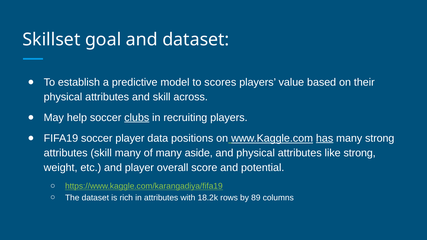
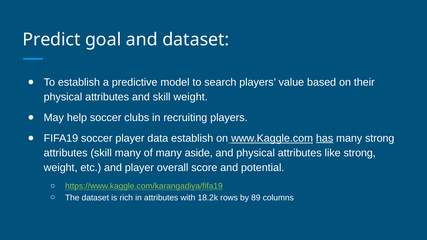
Skillset: Skillset -> Predict
scores: scores -> search
skill across: across -> weight
clubs underline: present -> none
data positions: positions -> establish
